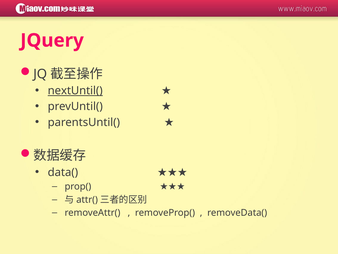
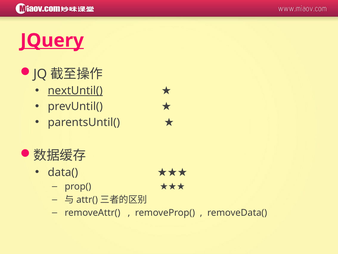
JQuery underline: none -> present
